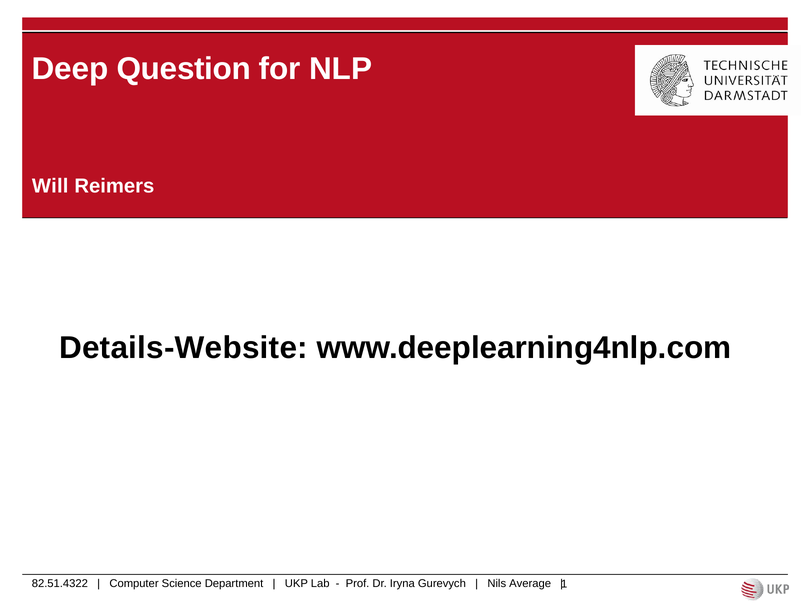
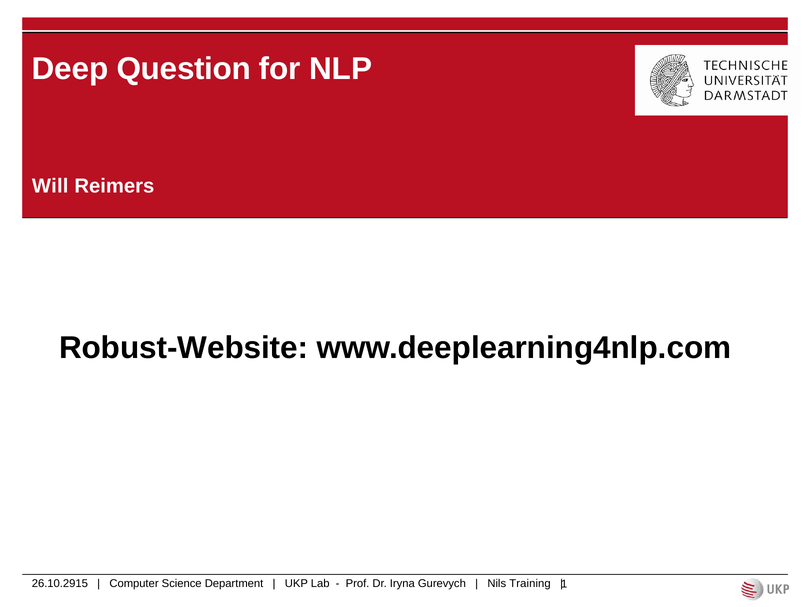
Details-Website: Details-Website -> Robust-Website
82.51.4322: 82.51.4322 -> 26.10.2915
Average: Average -> Training
